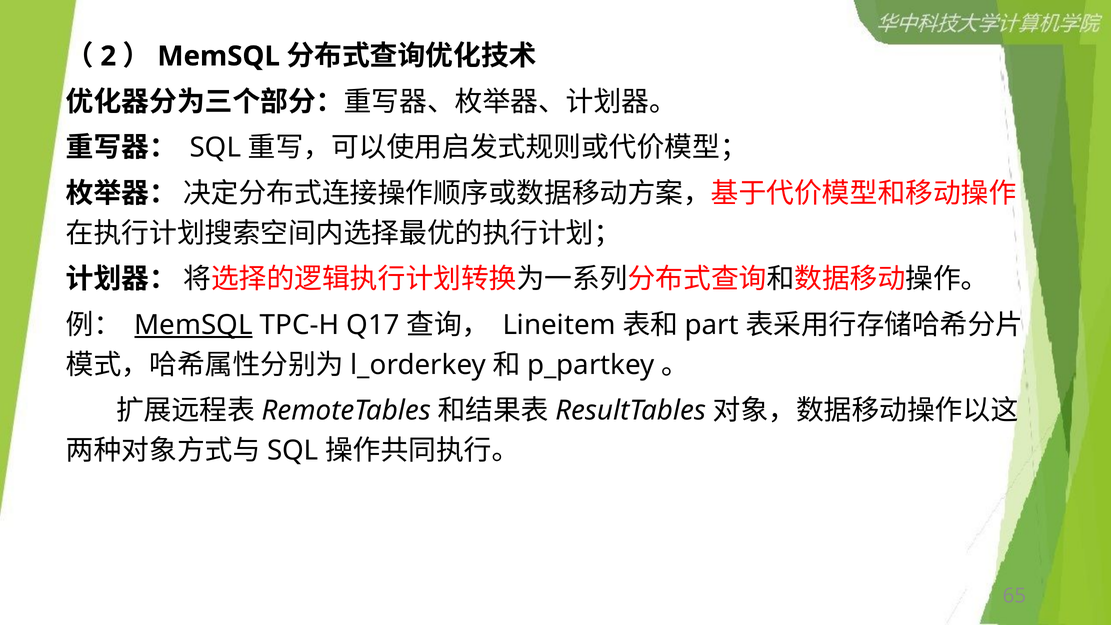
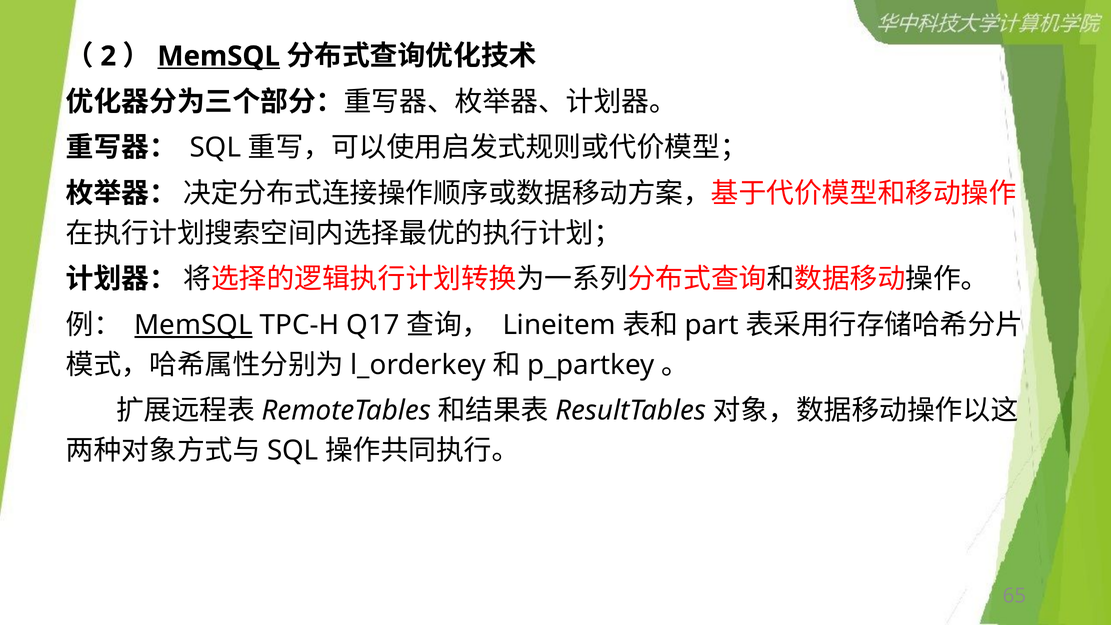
MemSQL at (219, 56) underline: none -> present
